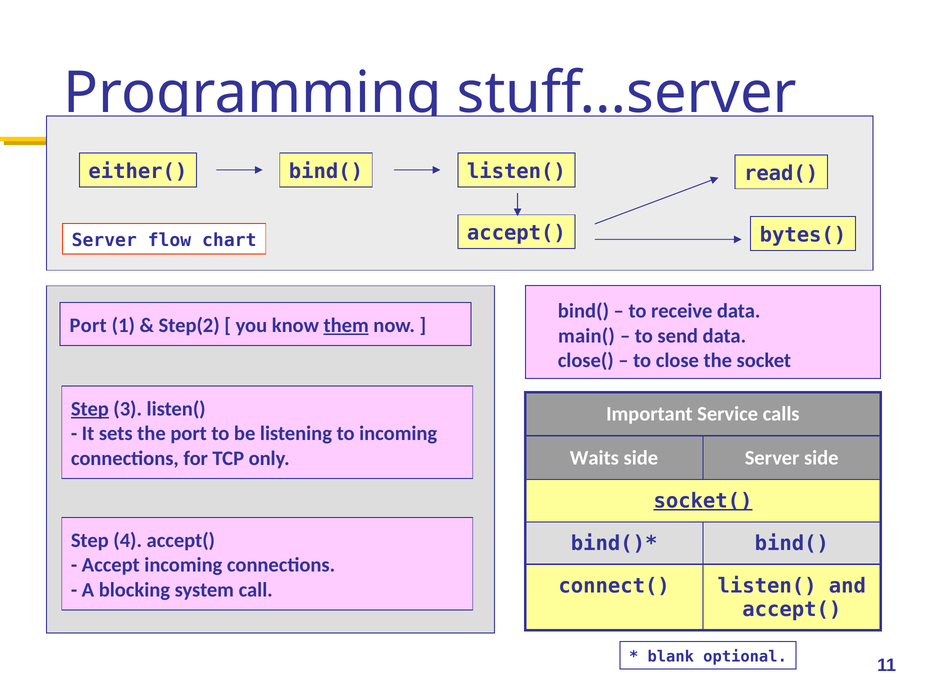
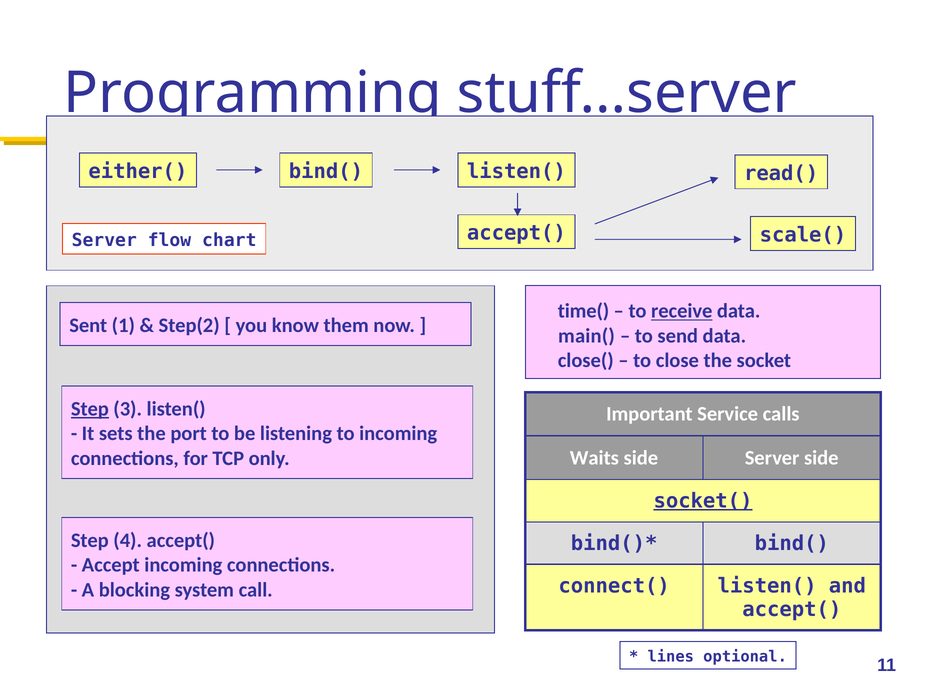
bytes(: bytes( -> scale(
bind( at (583, 311): bind( -> time(
receive underline: none -> present
Port at (88, 325): Port -> Sent
them underline: present -> none
blank: blank -> lines
